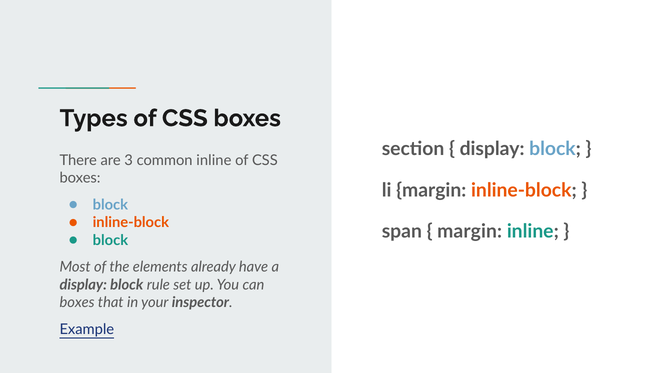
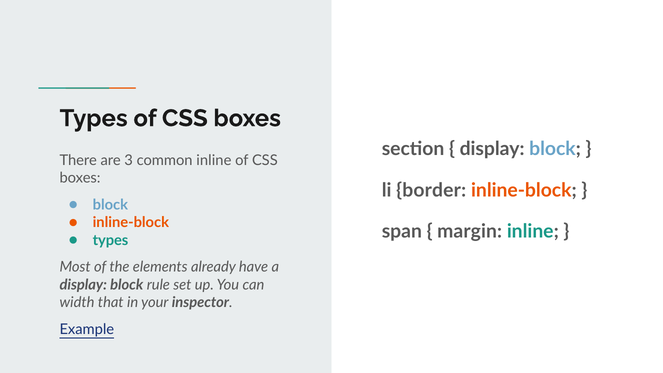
li margin: margin -> border
block at (110, 240): block -> types
boxes at (77, 302): boxes -> width
